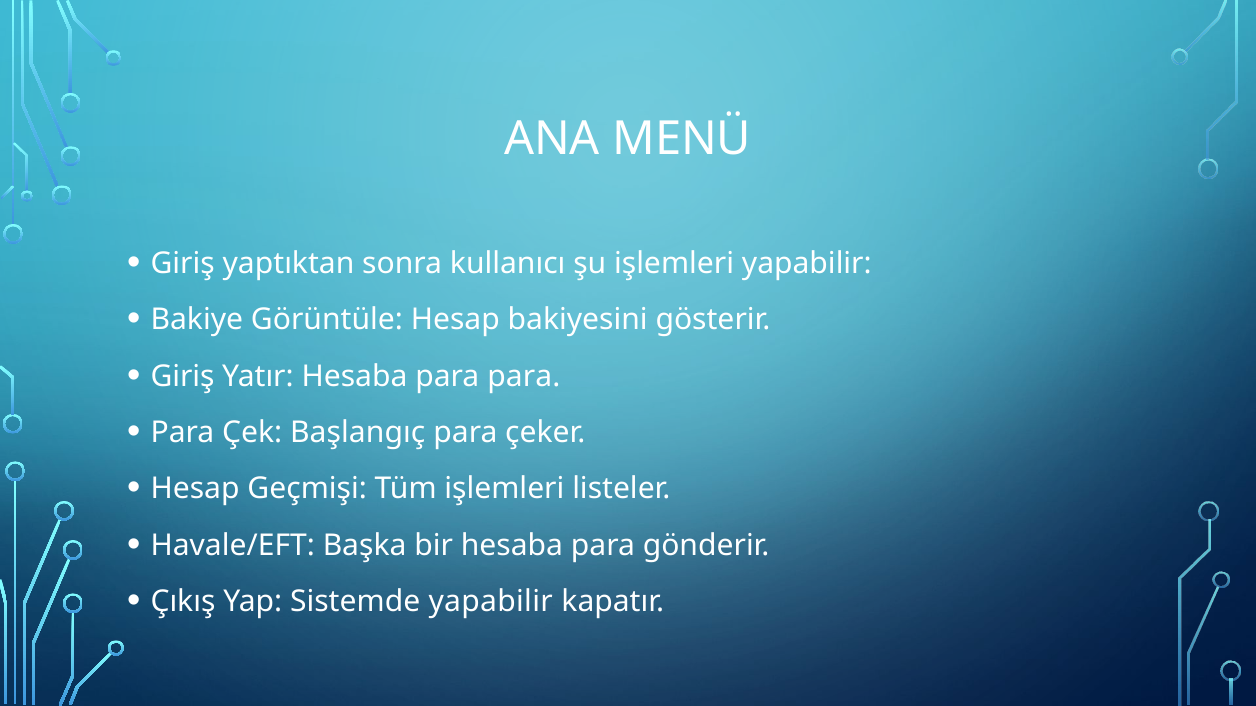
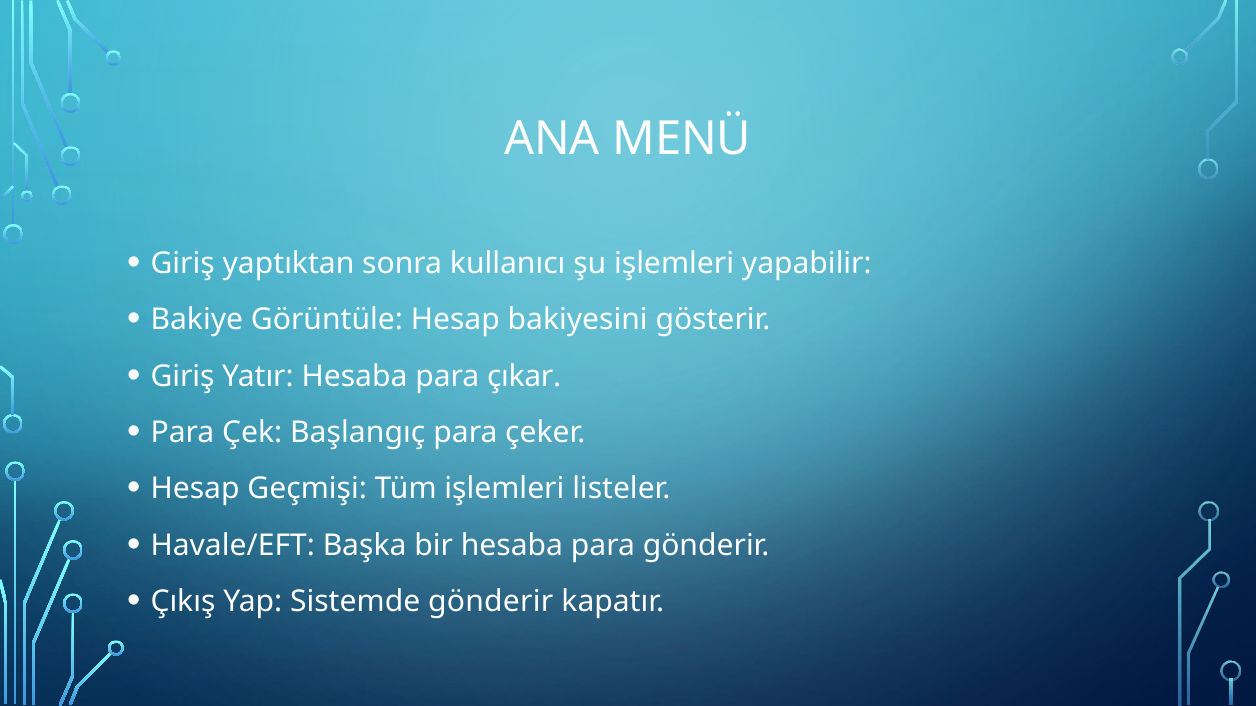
para para: para -> çıkar
Sistemde yapabilir: yapabilir -> gönderir
